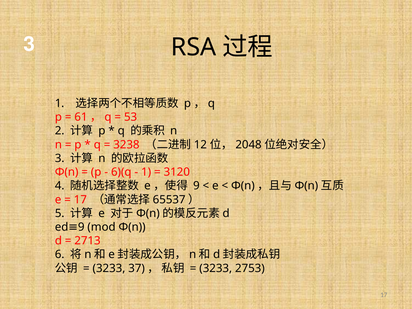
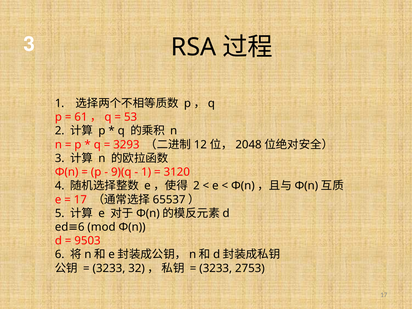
3238: 3238 -> 3293
6)(q: 6)(q -> 9)(q
9 at (196, 186): 9 -> 2
9 at (81, 227): 9 -> 6
2713: 2713 -> 9503
37: 37 -> 32
